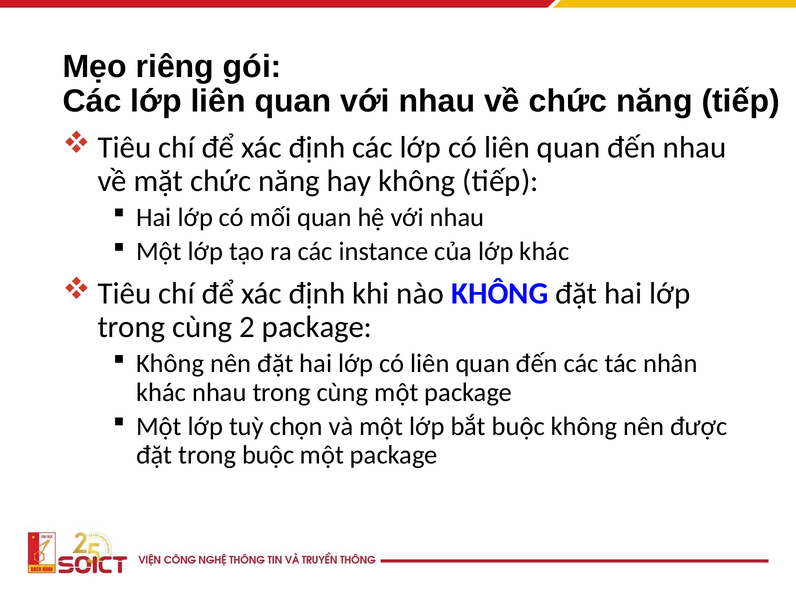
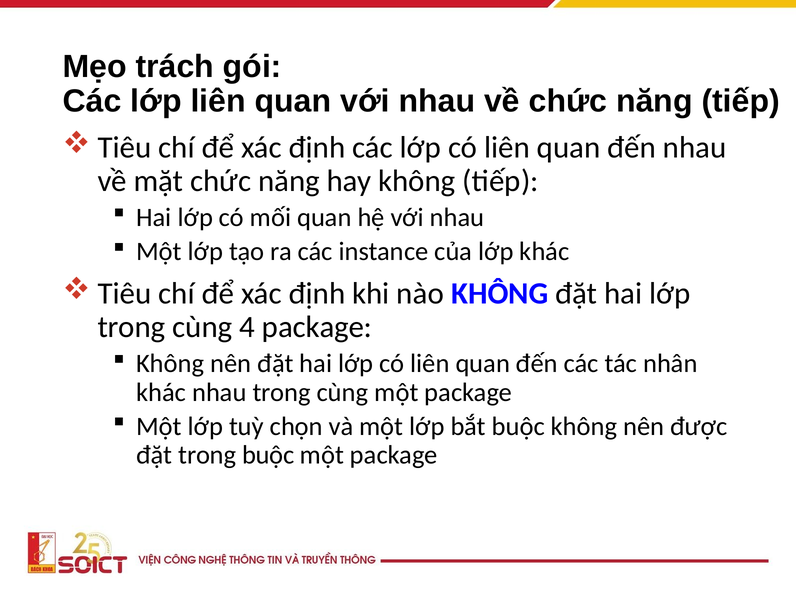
riêng: riêng -> trách
2: 2 -> 4
